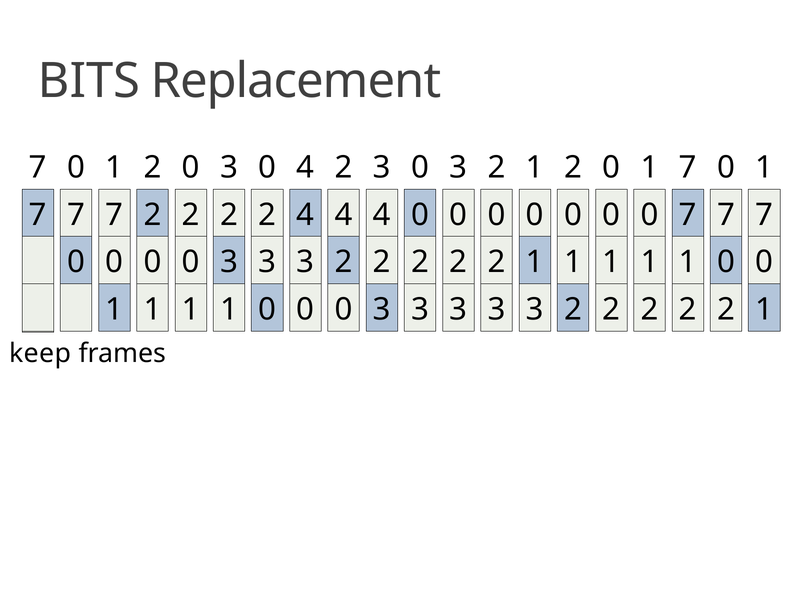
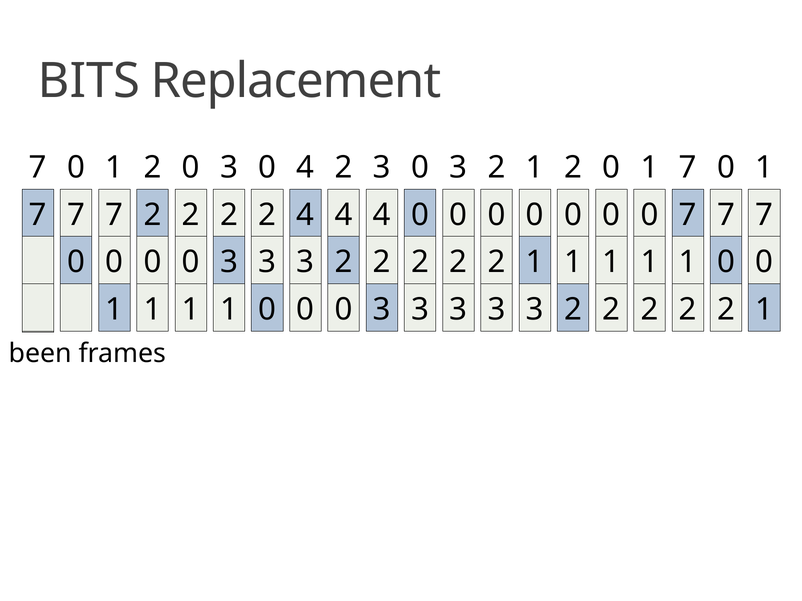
keep: keep -> been
